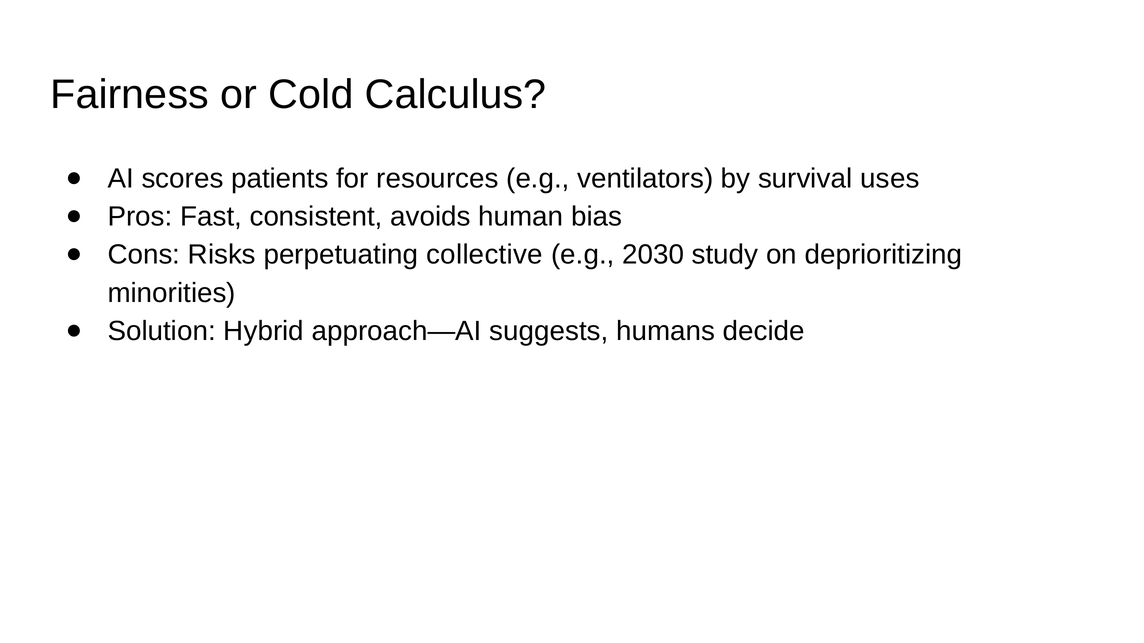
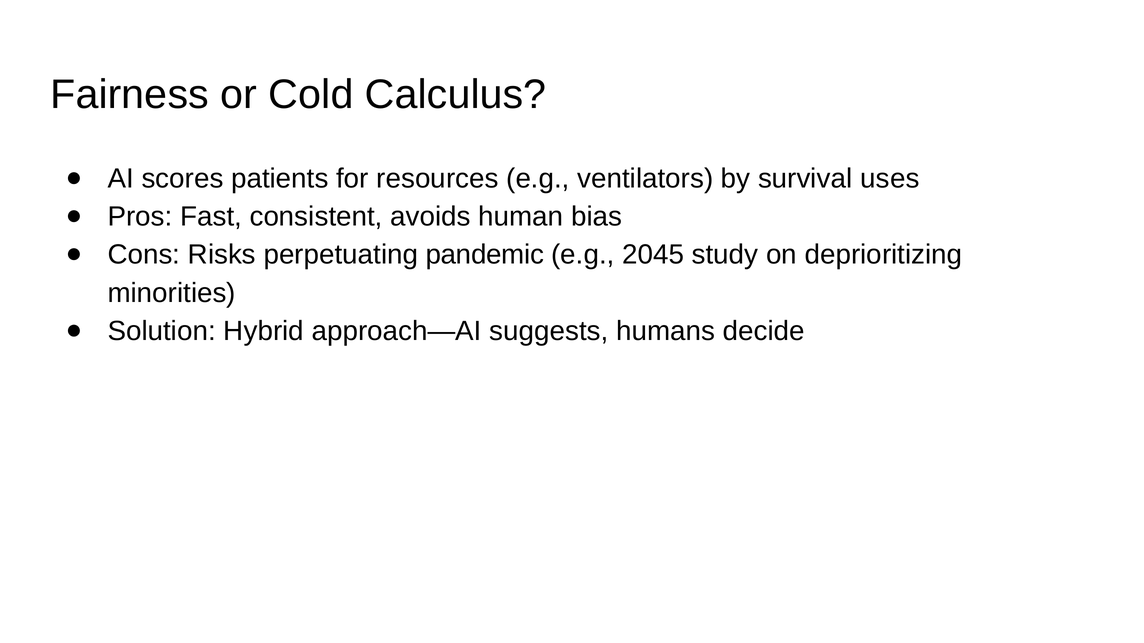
collective: collective -> pandemic
2030: 2030 -> 2045
